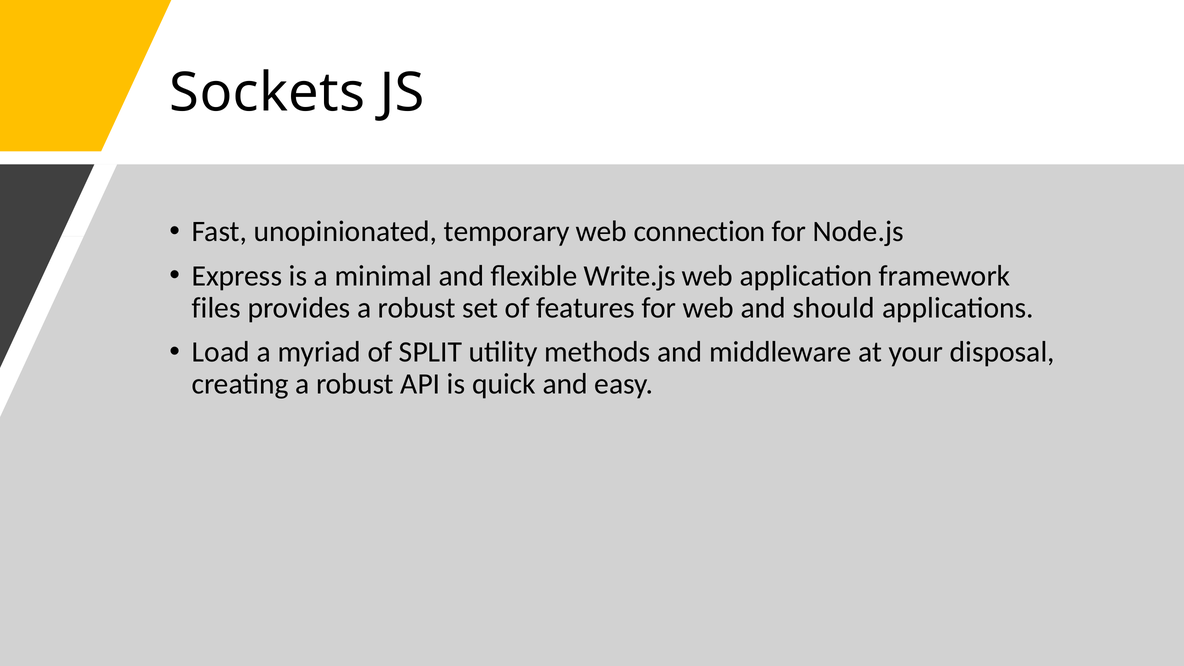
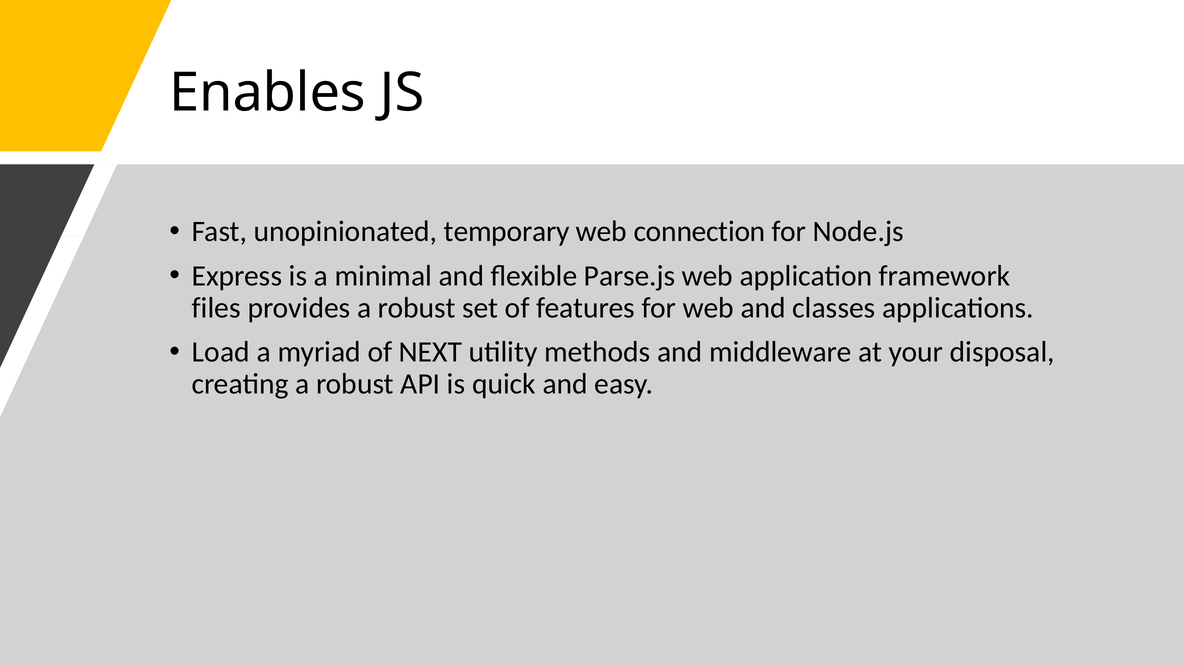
Sockets: Sockets -> Enables
Write.js: Write.js -> Parse.js
should: should -> classes
SPLIT: SPLIT -> NEXT
